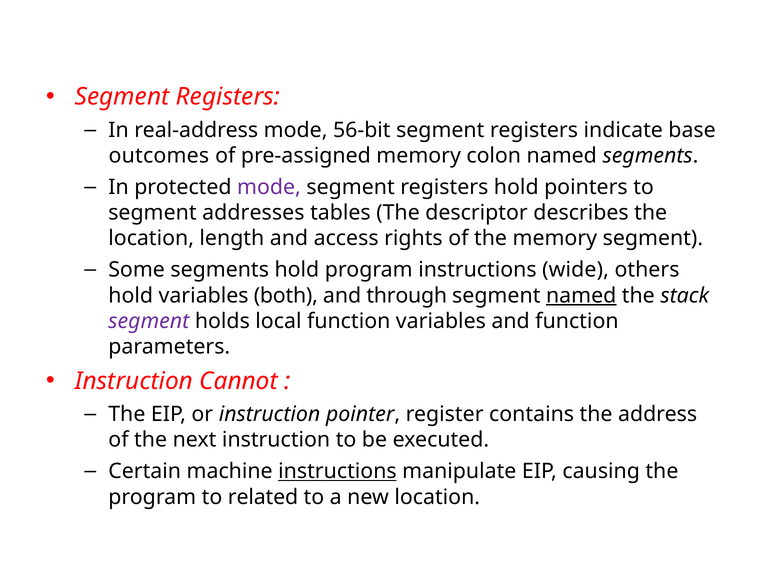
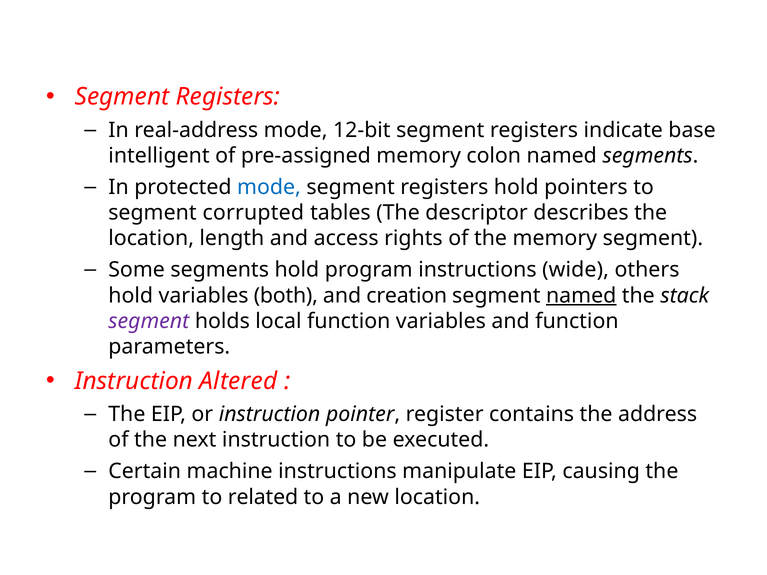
56-bit: 56-bit -> 12-bit
outcomes: outcomes -> intelligent
mode at (269, 187) colour: purple -> blue
addresses: addresses -> corrupted
through: through -> creation
Cannot: Cannot -> Altered
instructions at (337, 472) underline: present -> none
